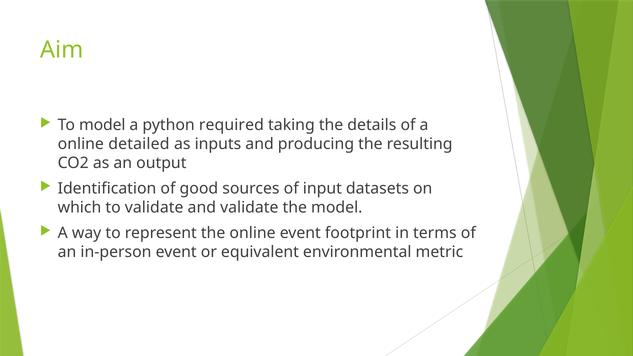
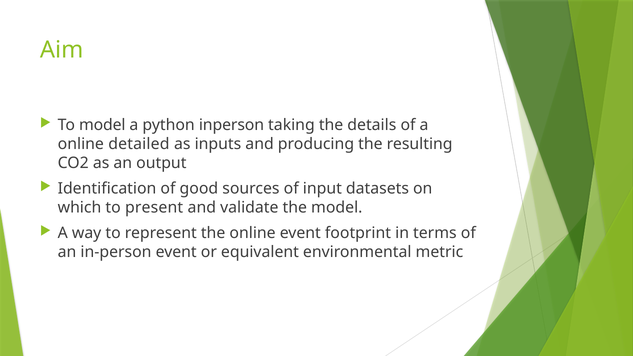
required: required -> inperson
to validate: validate -> present
